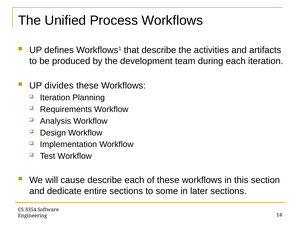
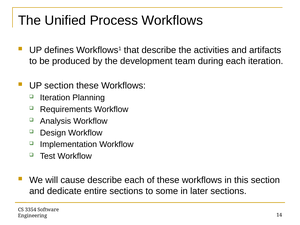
UP divides: divides -> section
